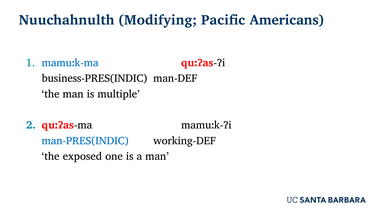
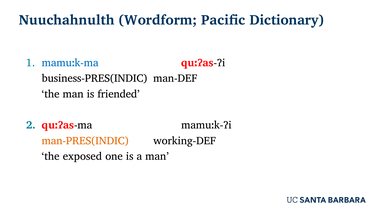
Modifying: Modifying -> Wordform
Americans: Americans -> Dictionary
multiple: multiple -> friended
man-PRES(INDIC colour: blue -> orange
